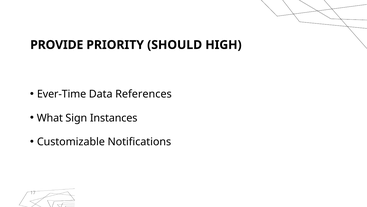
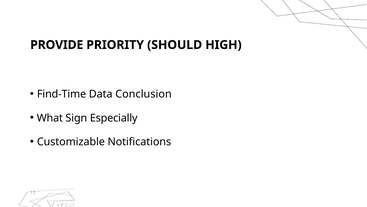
Ever-Time: Ever-Time -> Find-Time
References: References -> Conclusion
Instances: Instances -> Especially
